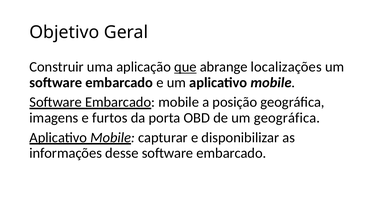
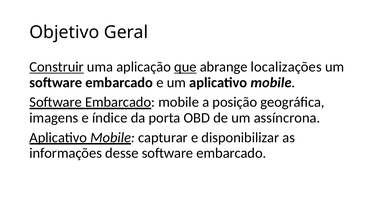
Construir underline: none -> present
furtos: furtos -> índice
um geográfica: geográfica -> assíncrona
